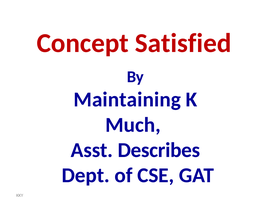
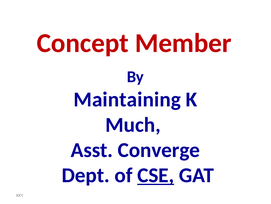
Satisfied: Satisfied -> Member
Describes: Describes -> Converge
CSE underline: none -> present
